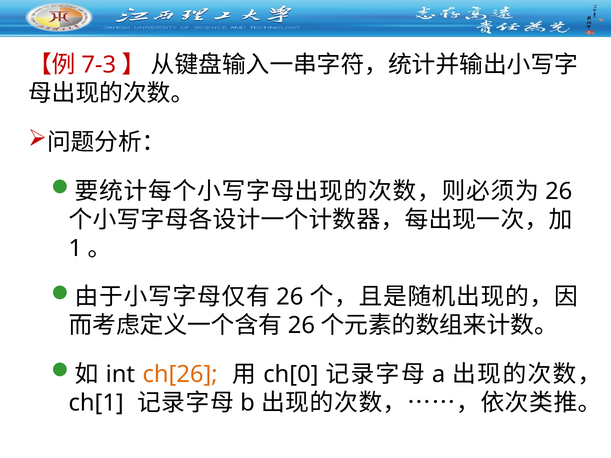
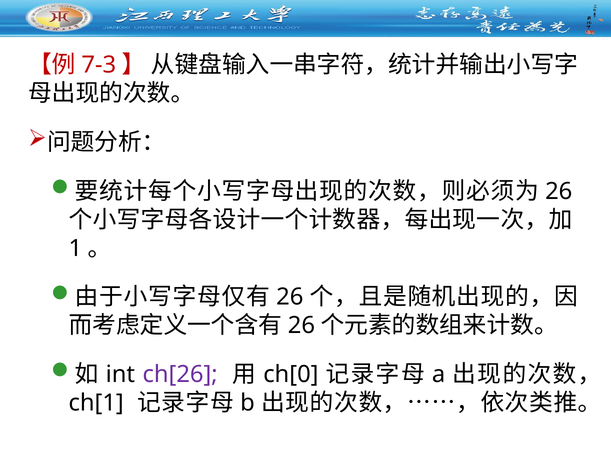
ch[26 colour: orange -> purple
